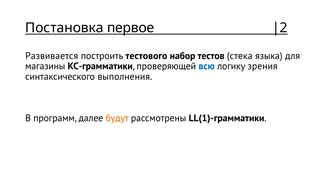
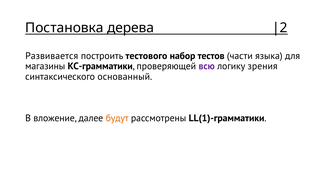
первое: первое -> дерева
стека: стека -> части
всю colour: blue -> purple
выполнения: выполнения -> основанный
программ: программ -> вложение
